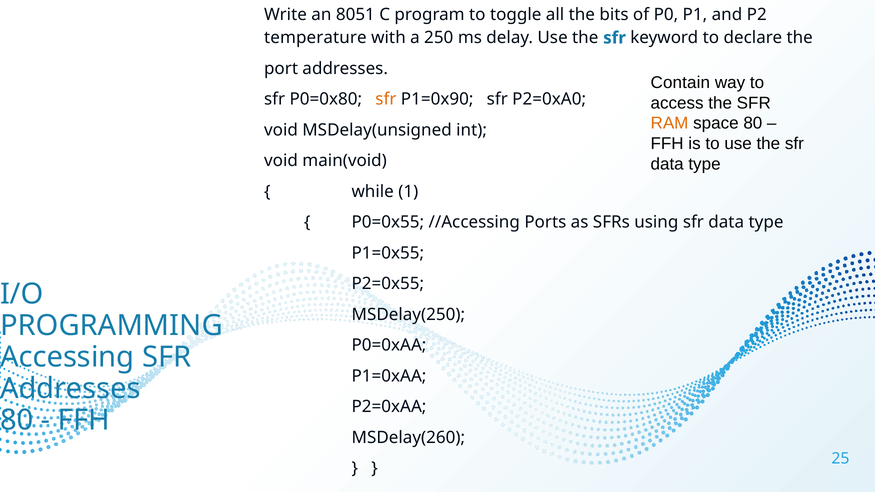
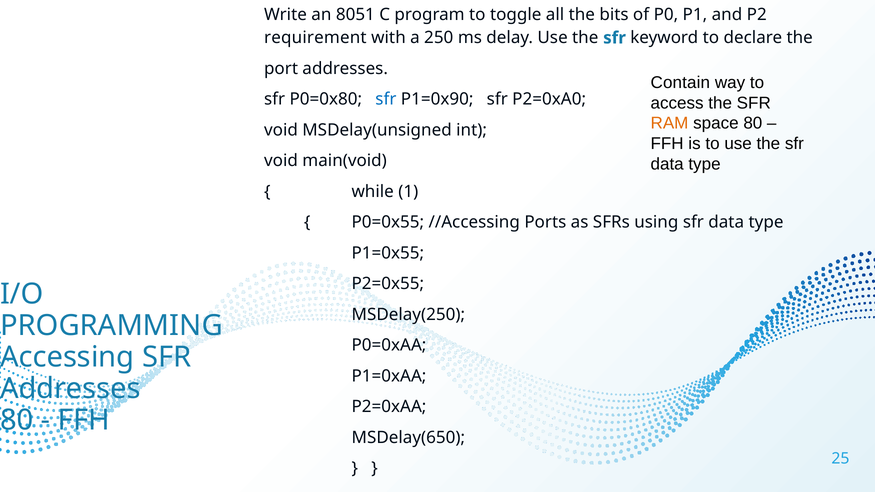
temperature: temperature -> requirement
sfr at (386, 99) colour: orange -> blue
MSDelay(260: MSDelay(260 -> MSDelay(650
